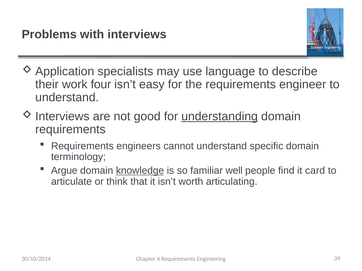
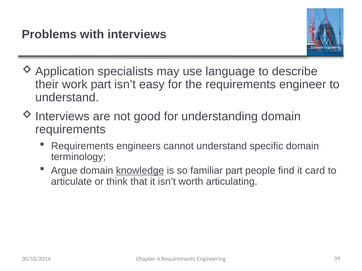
work four: four -> part
understanding underline: present -> none
familiar well: well -> part
